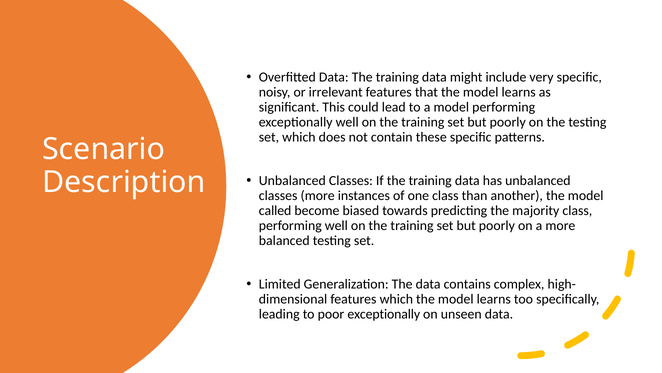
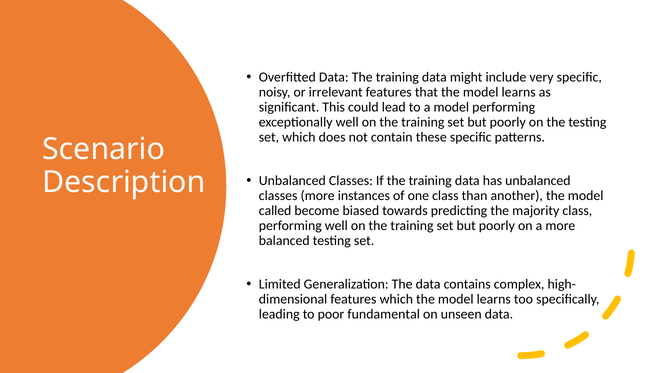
poor exceptionally: exceptionally -> fundamental
